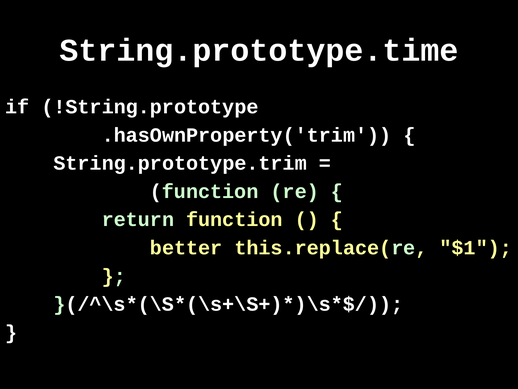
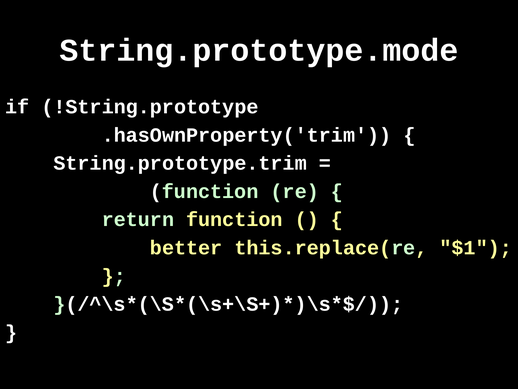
String.prototype.time: String.prototype.time -> String.prototype.mode
